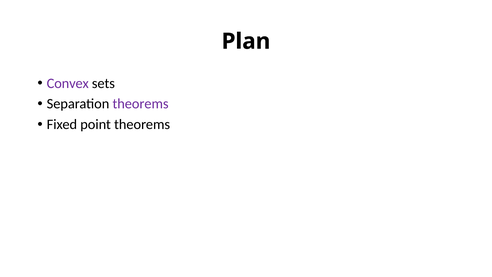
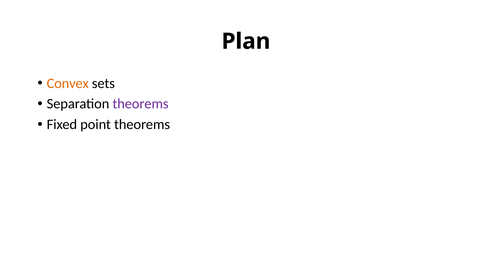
Convex colour: purple -> orange
